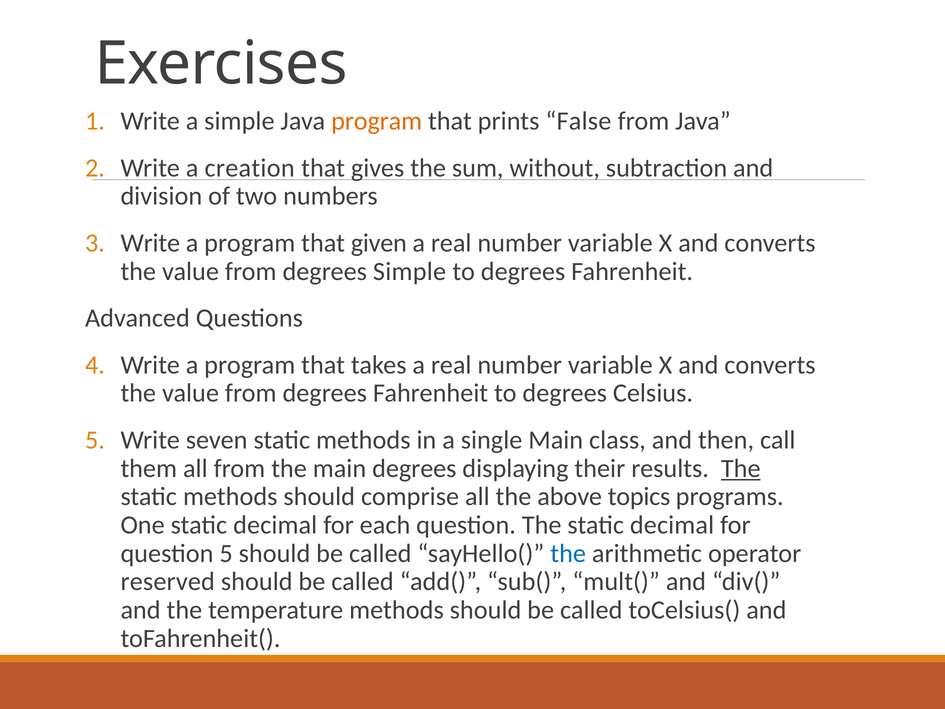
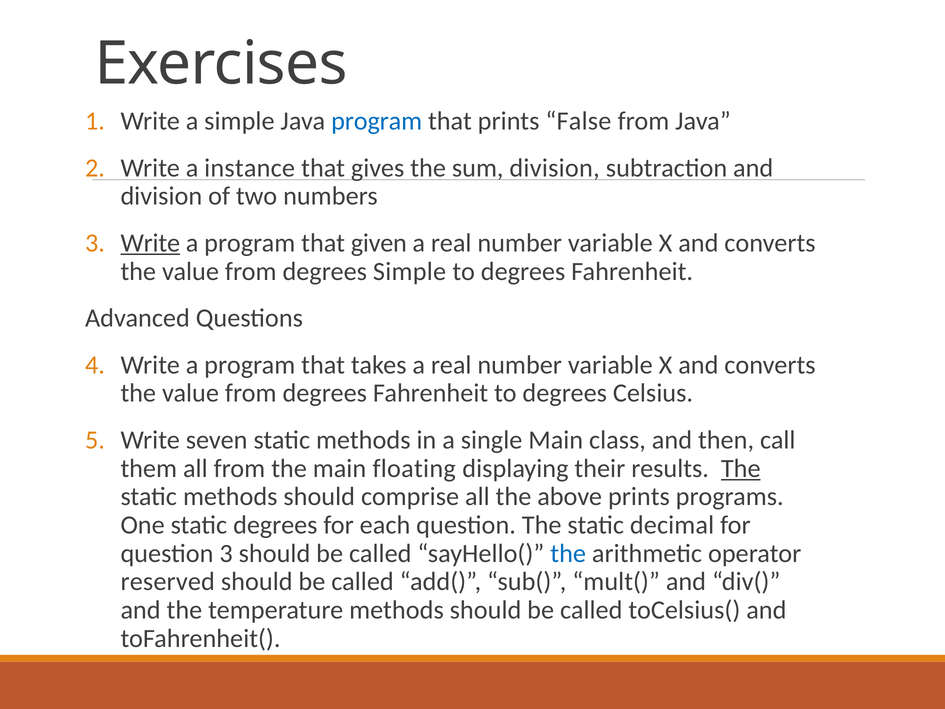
program at (377, 121) colour: orange -> blue
creation: creation -> instance
sum without: without -> division
Write at (150, 243) underline: none -> present
main degrees: degrees -> floating
above topics: topics -> prints
One static decimal: decimal -> degrees
question 5: 5 -> 3
